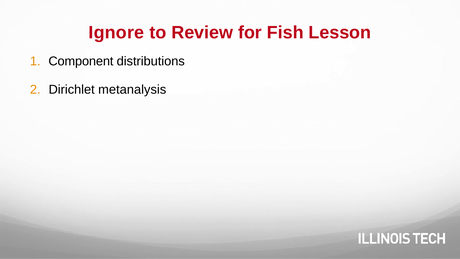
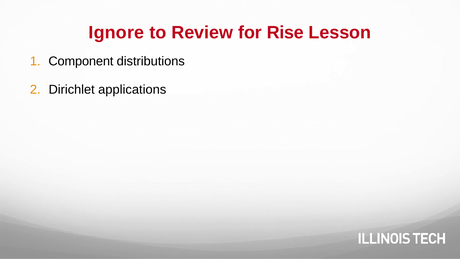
Fish: Fish -> Rise
metanalysis: metanalysis -> applications
